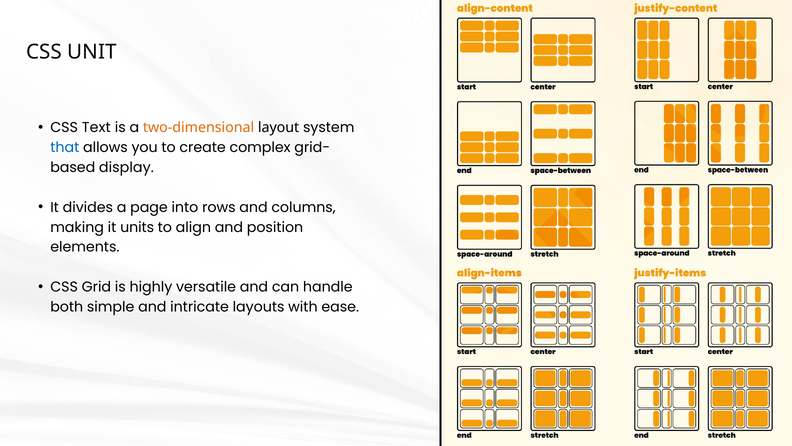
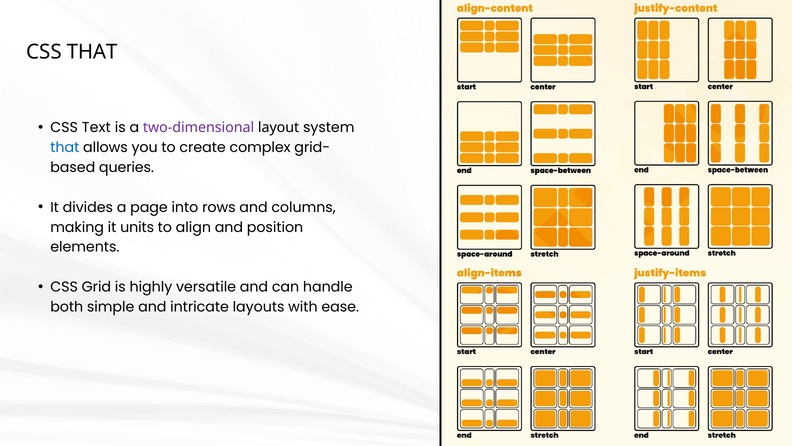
CSS UNIT: UNIT -> THAT
two-dimensional colour: orange -> purple
display: display -> queries
